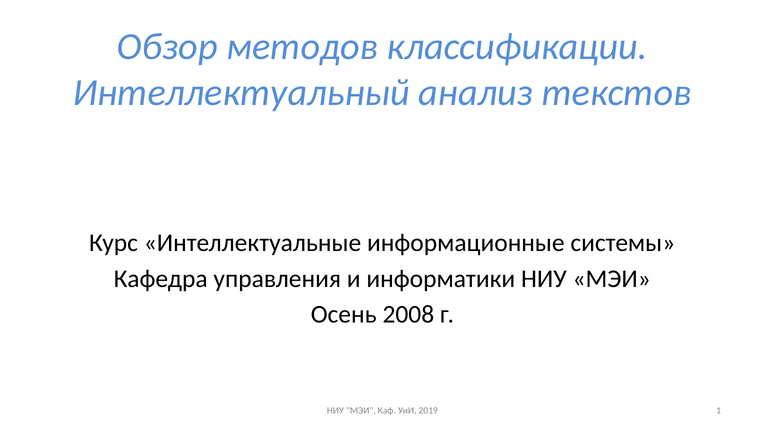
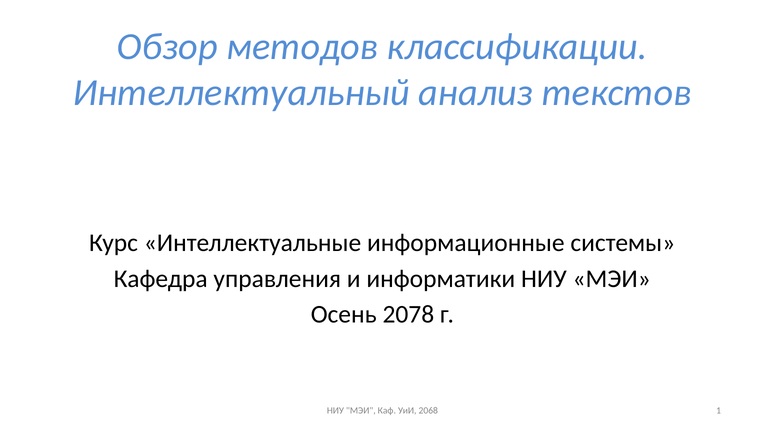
2008: 2008 -> 2078
2019: 2019 -> 2068
